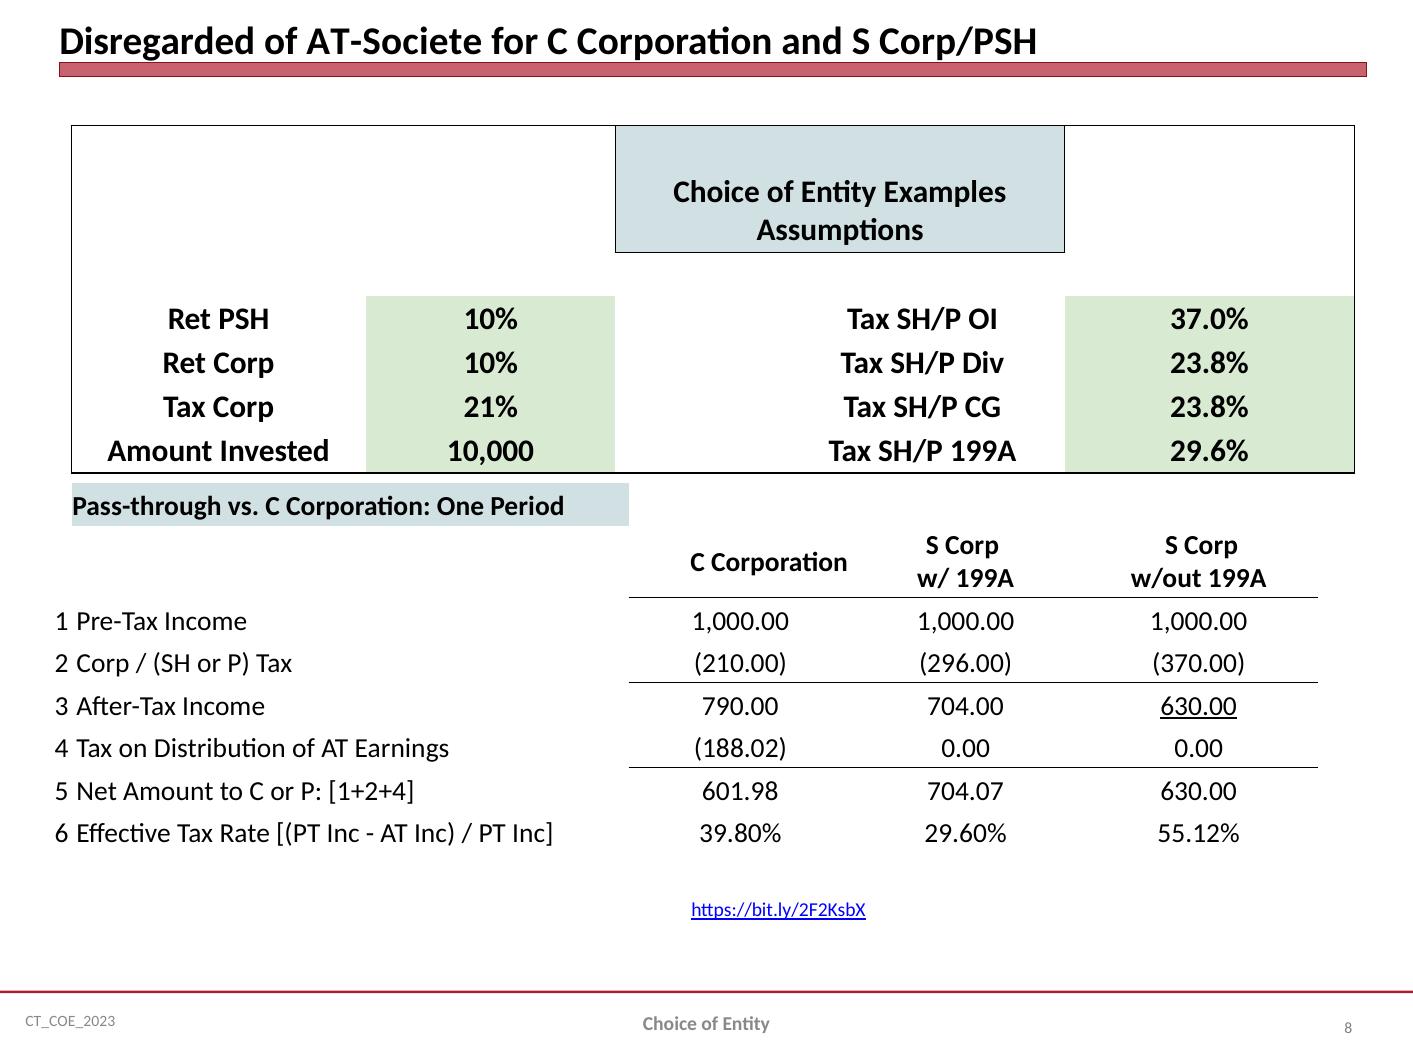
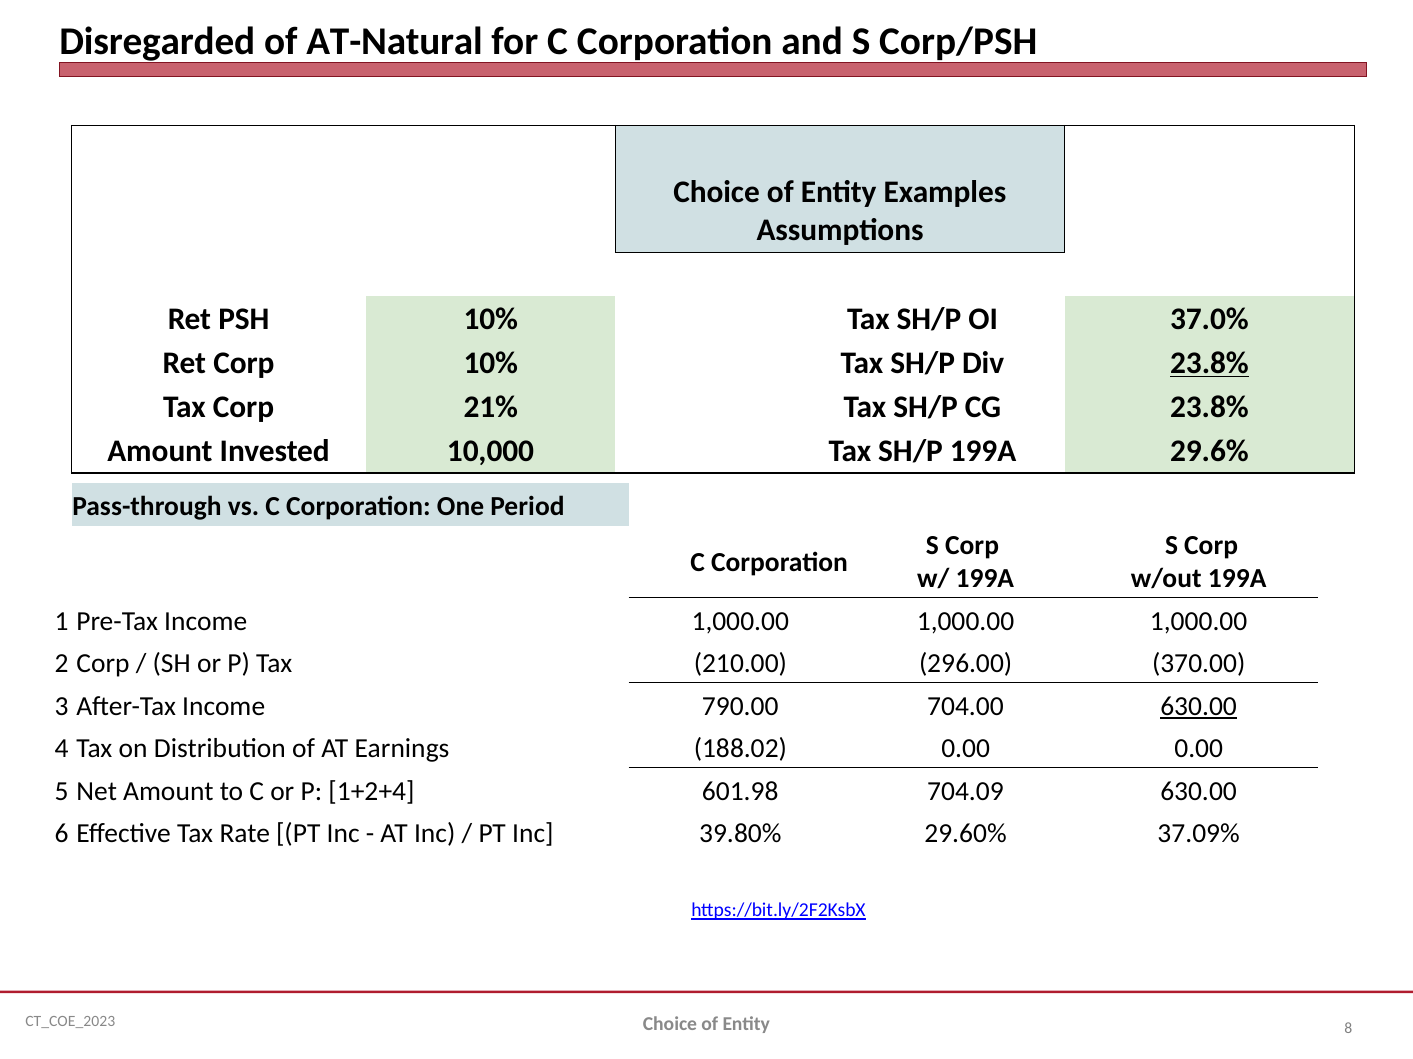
AT-Societe: AT-Societe -> AT-Natural
23.8% at (1209, 363) underline: none -> present
704.07: 704.07 -> 704.09
55.12%: 55.12% -> 37.09%
